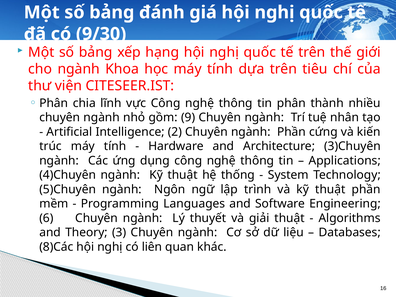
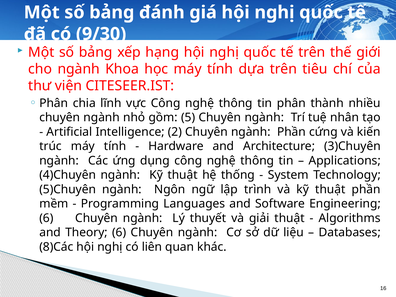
9: 9 -> 5
Theory 3: 3 -> 6
